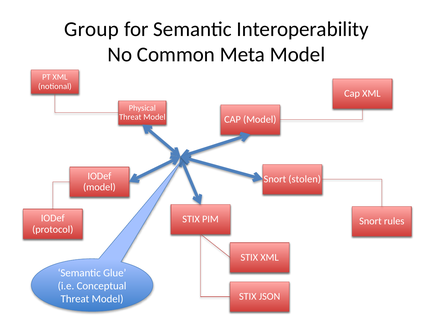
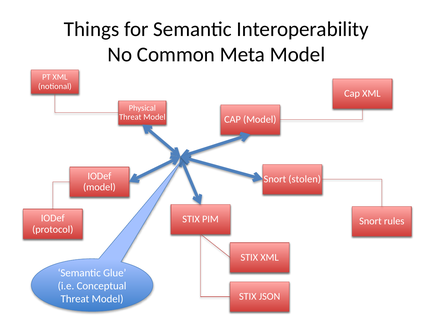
Group: Group -> Things
